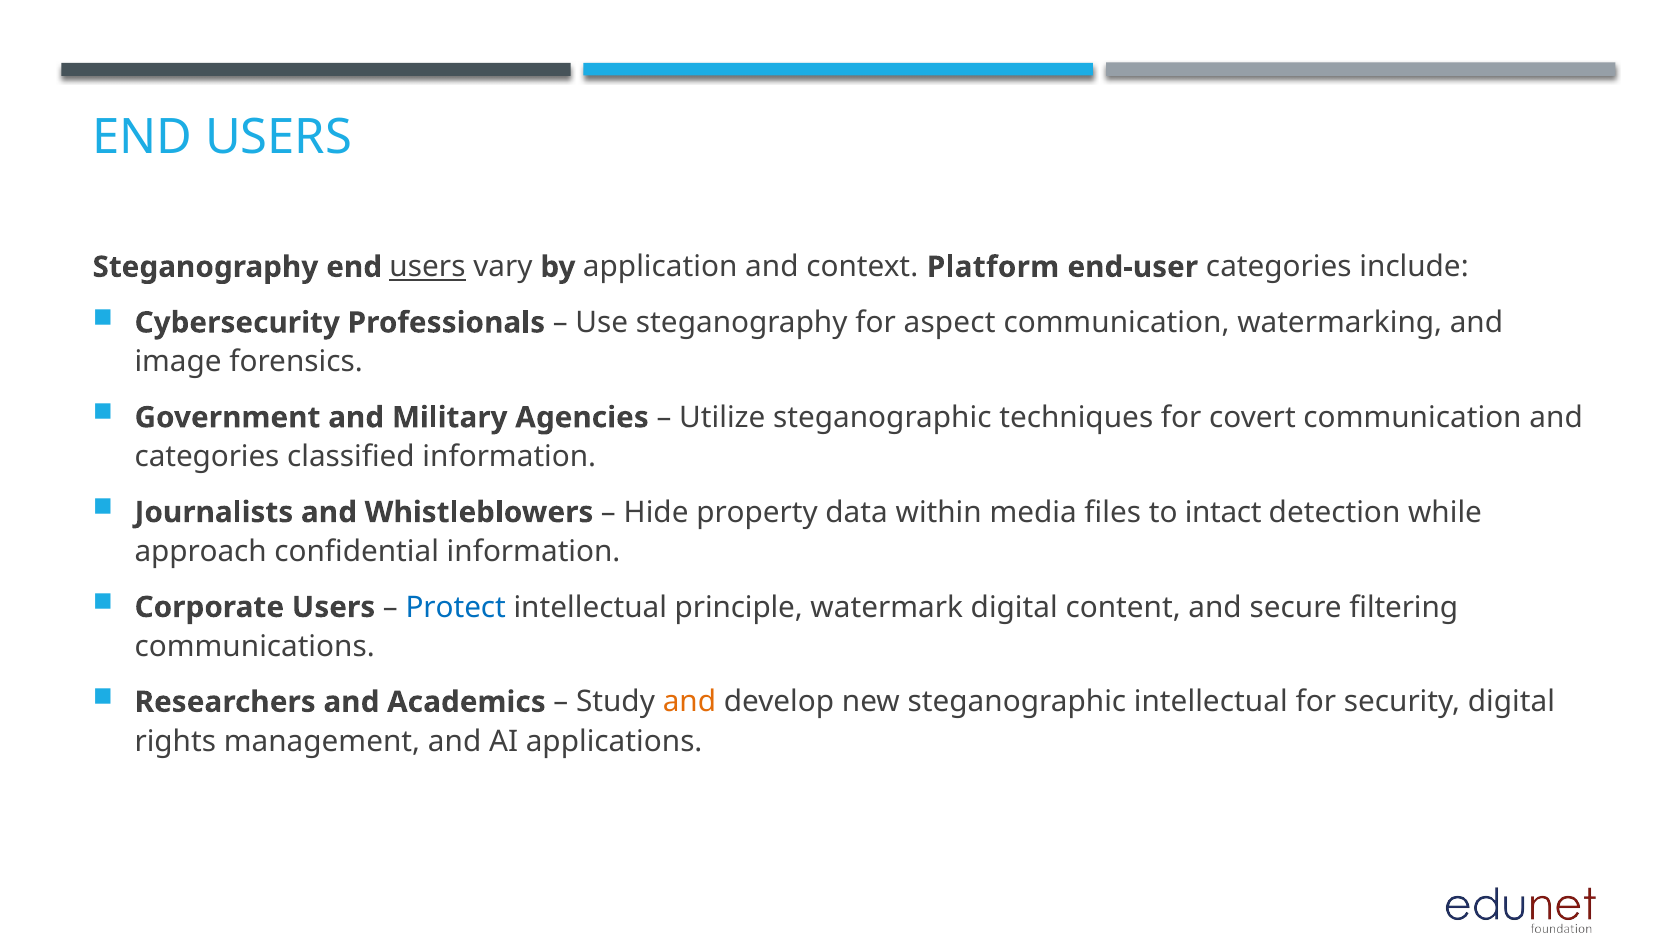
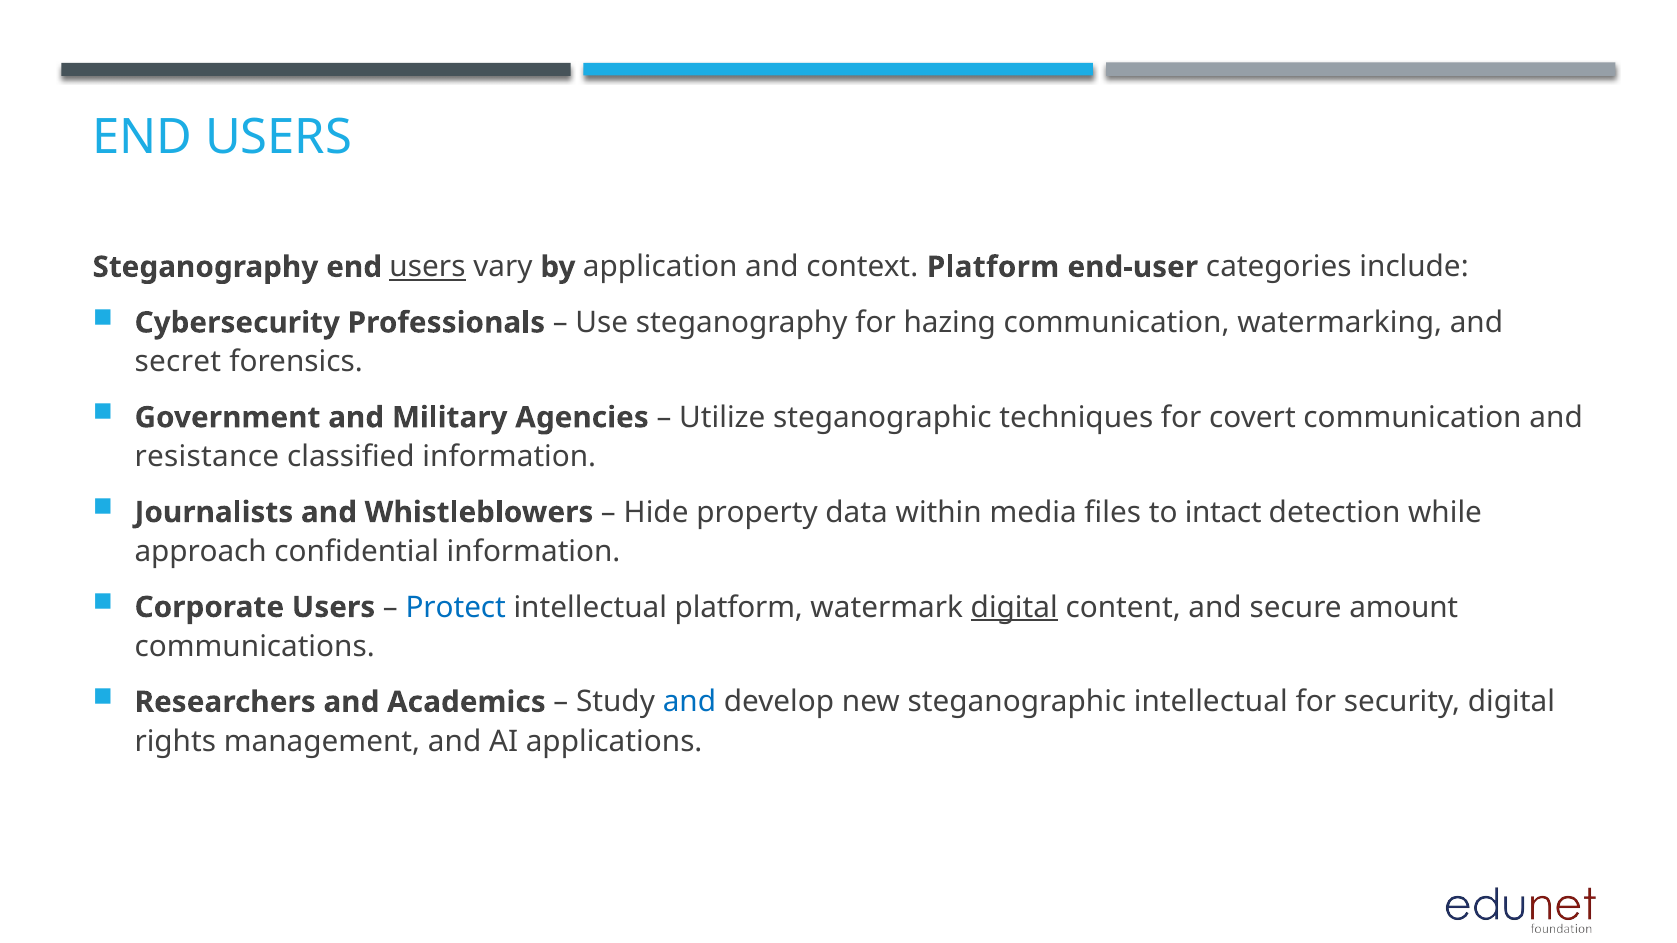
aspect: aspect -> hazing
image: image -> secret
categories at (207, 457): categories -> resistance
intellectual principle: principle -> platform
digital at (1014, 607) underline: none -> present
filtering: filtering -> amount
and at (689, 702) colour: orange -> blue
